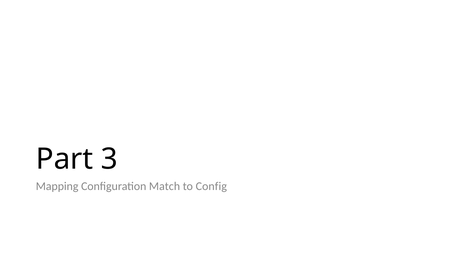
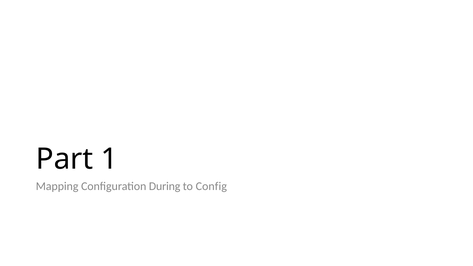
3: 3 -> 1
Match: Match -> During
